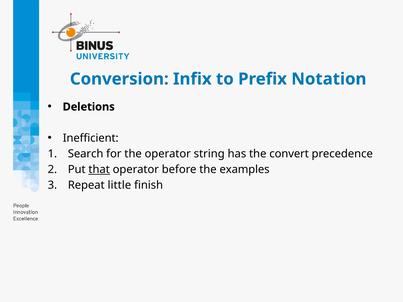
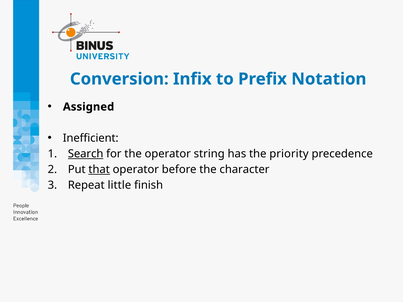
Deletions: Deletions -> Assigned
Search underline: none -> present
convert: convert -> priority
examples: examples -> character
